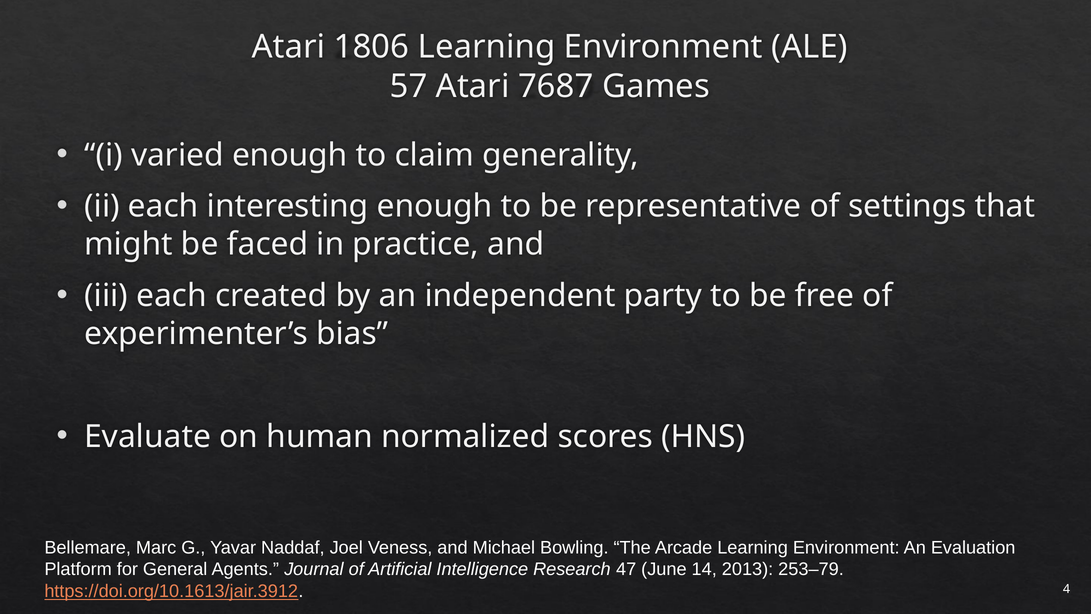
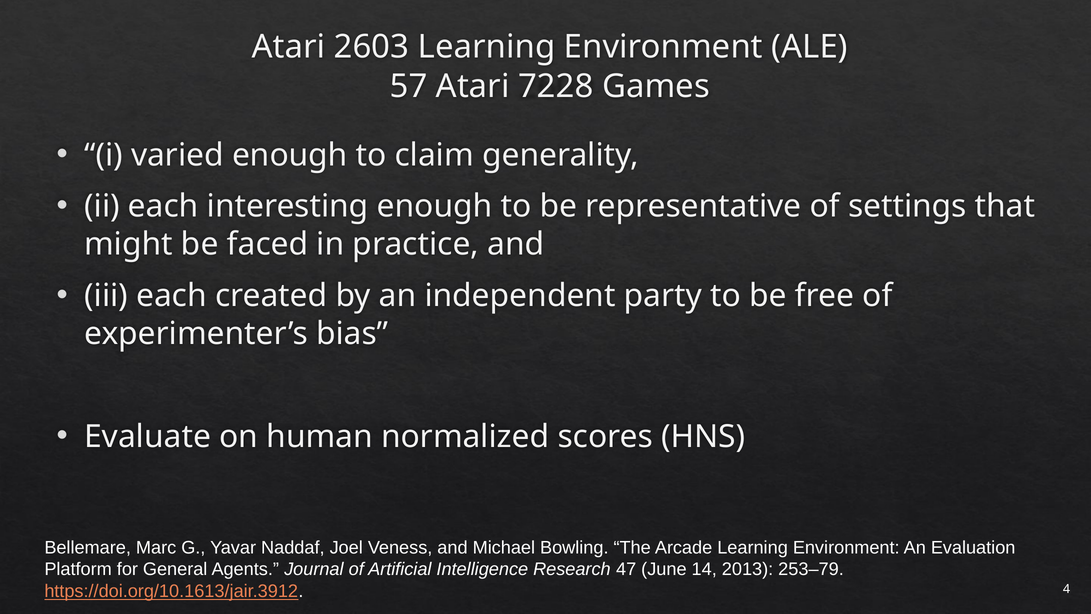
1806: 1806 -> 2603
7687: 7687 -> 7228
